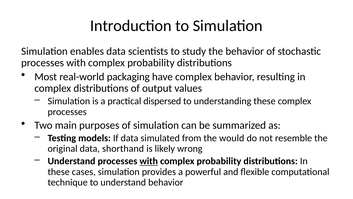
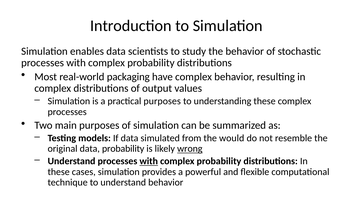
practical dispersed: dispersed -> purposes
data shorthand: shorthand -> probability
wrong underline: none -> present
